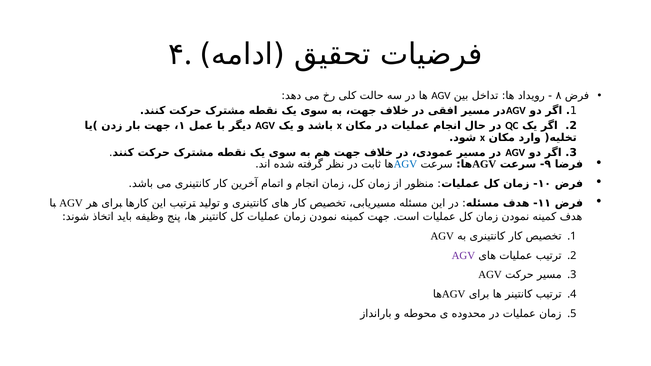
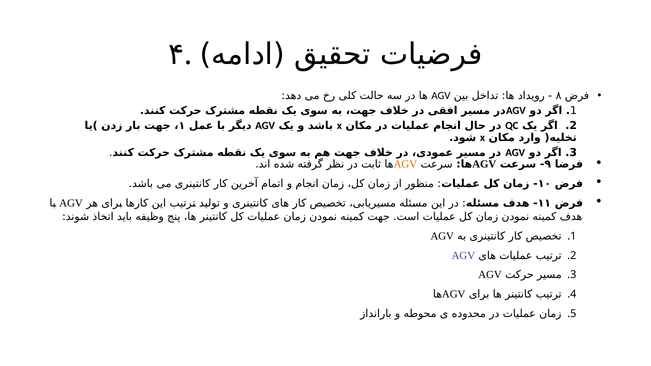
AGV at (405, 164) colour: blue -> orange
